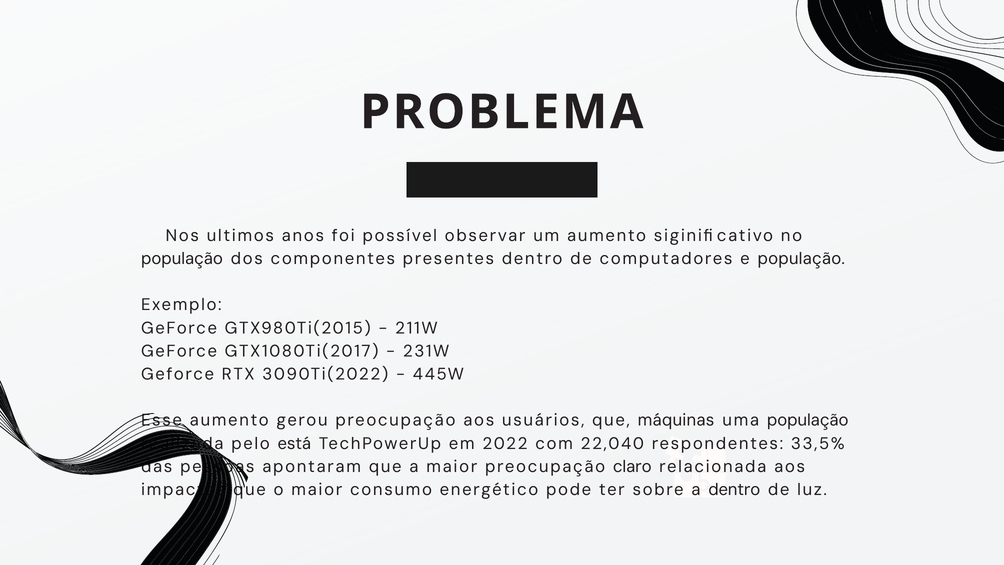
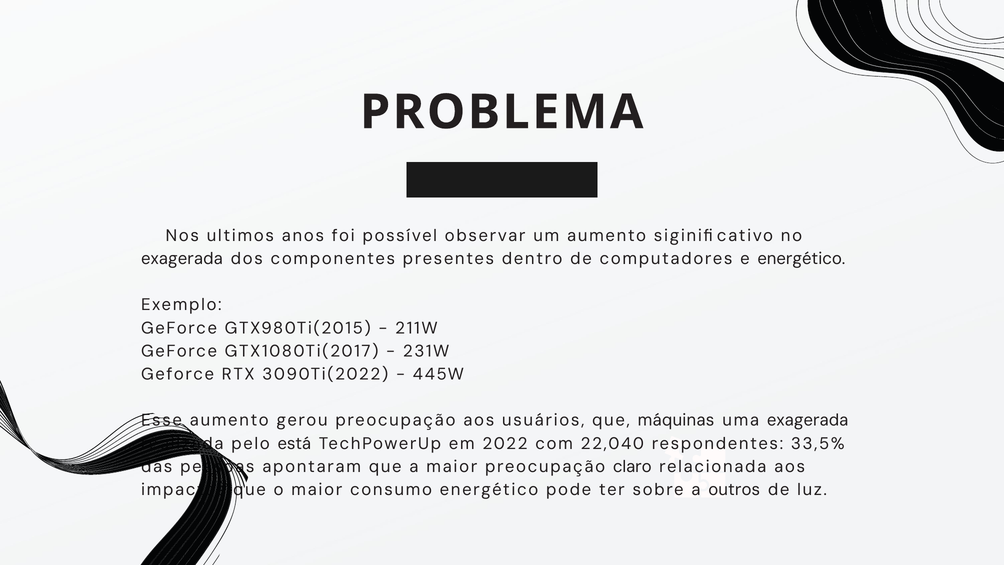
população at (182, 259): população -> exagerada
e população: população -> energético
uma população: população -> exagerada
a dentro: dentro -> outros
